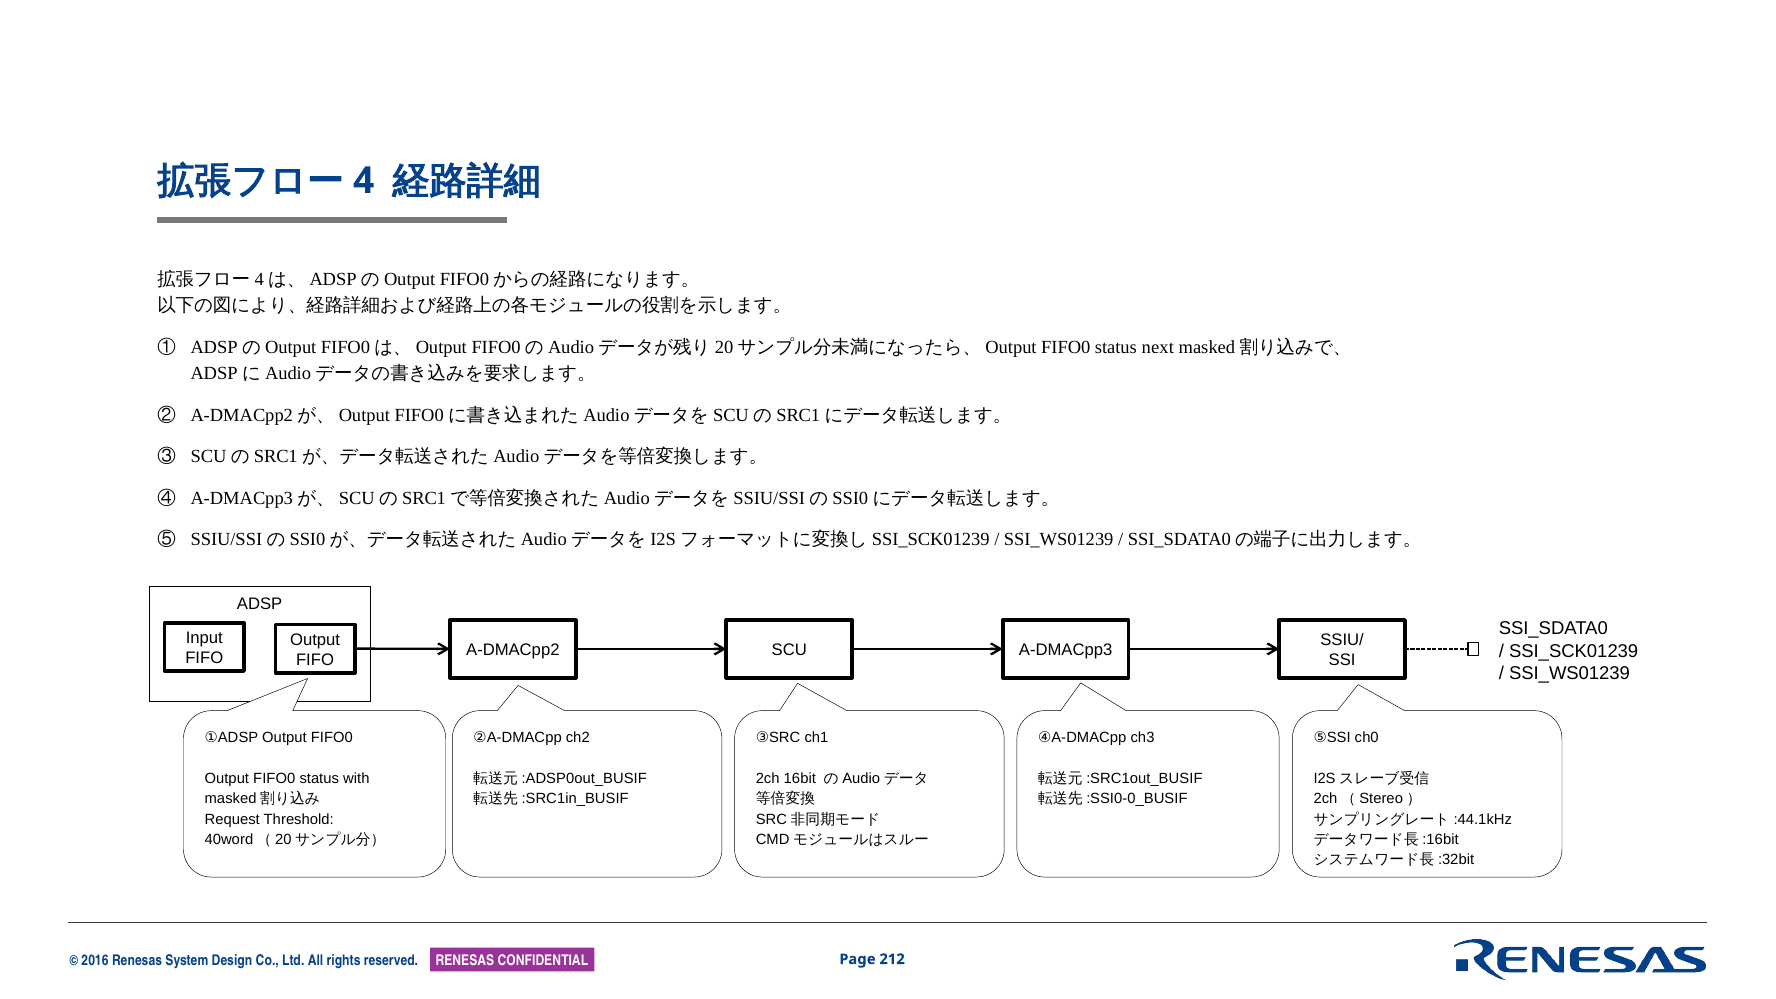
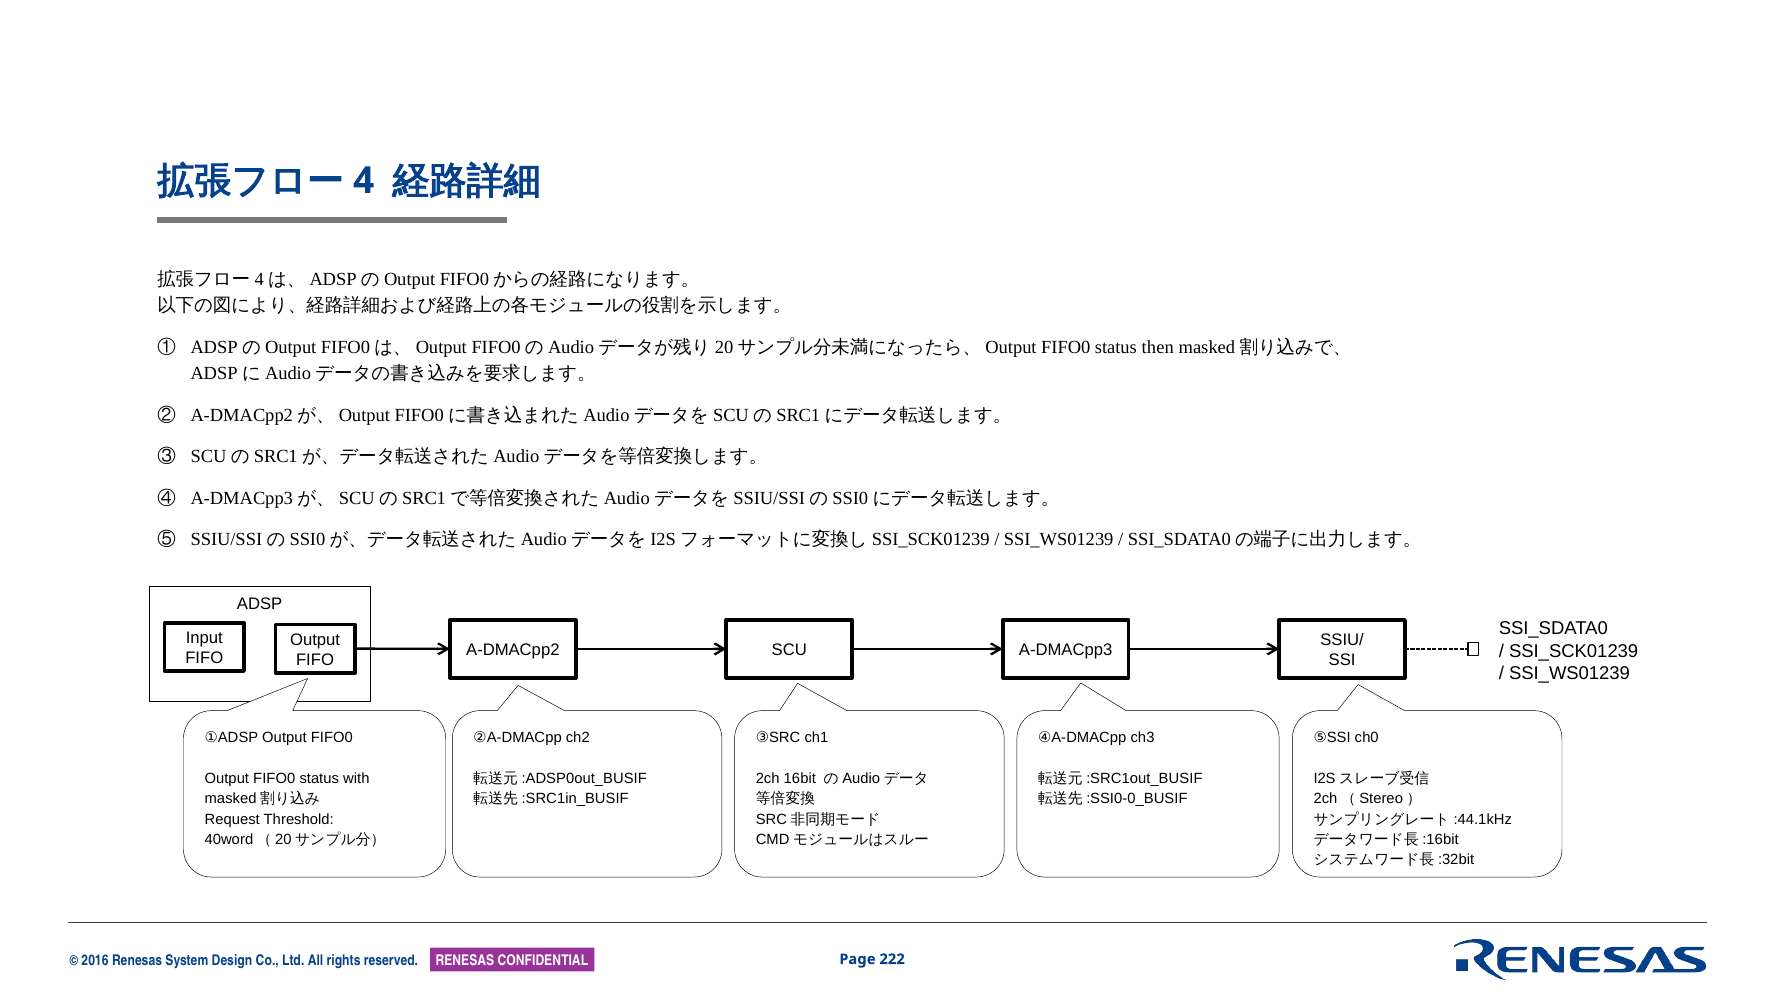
next: next -> then
212: 212 -> 222
